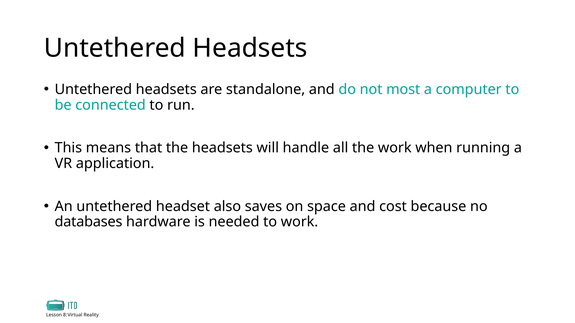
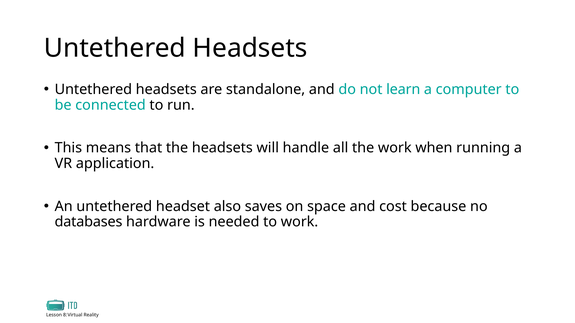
most: most -> learn
